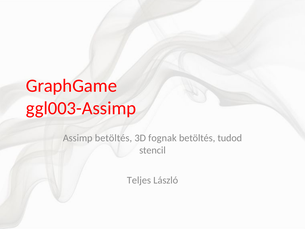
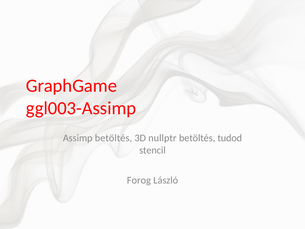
fognak: fognak -> nullptr
Teljes: Teljes -> Forog
